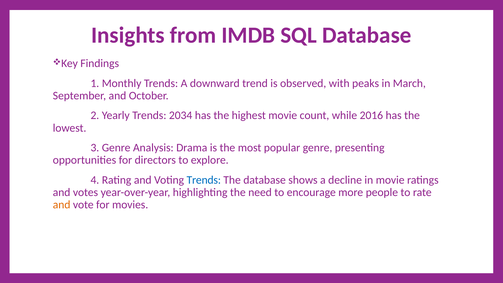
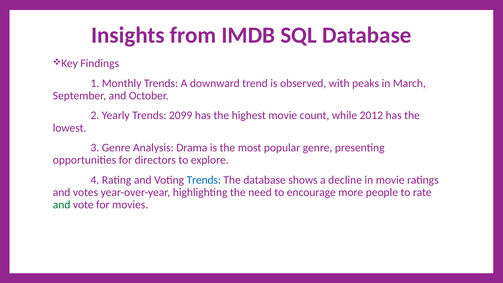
2034: 2034 -> 2099
2016: 2016 -> 2012
and at (62, 205) colour: orange -> green
